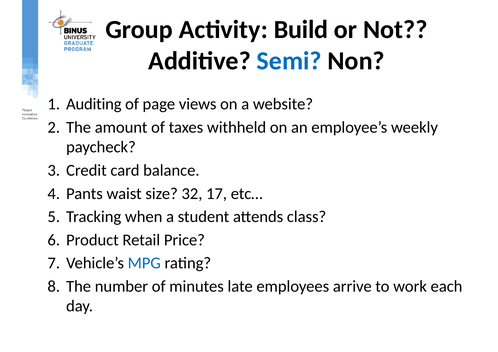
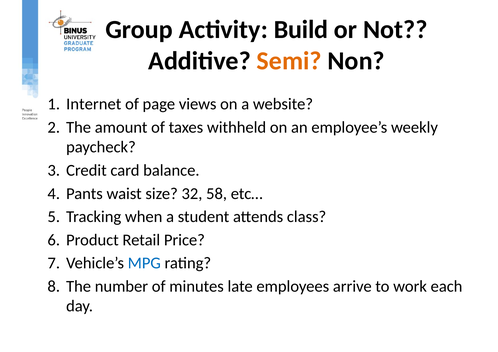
Semi colour: blue -> orange
Auditing: Auditing -> Internet
17: 17 -> 58
